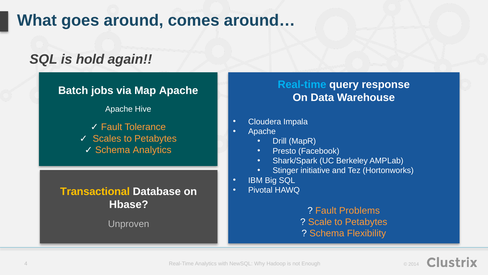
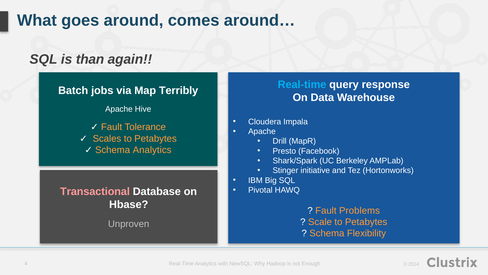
hold: hold -> than
Map Apache: Apache -> Terribly
Transactional colour: yellow -> pink
